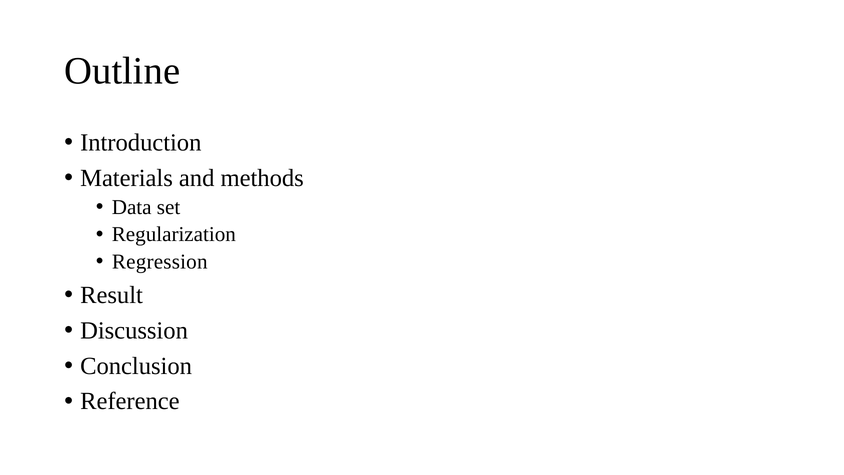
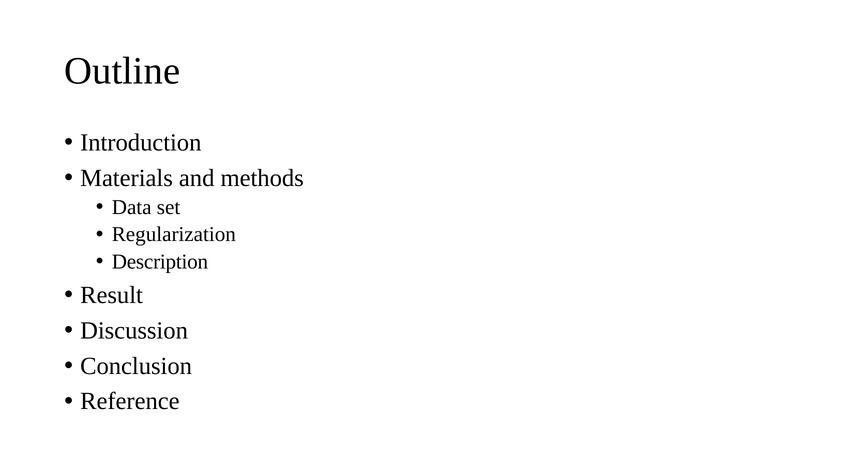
Regression: Regression -> Description
